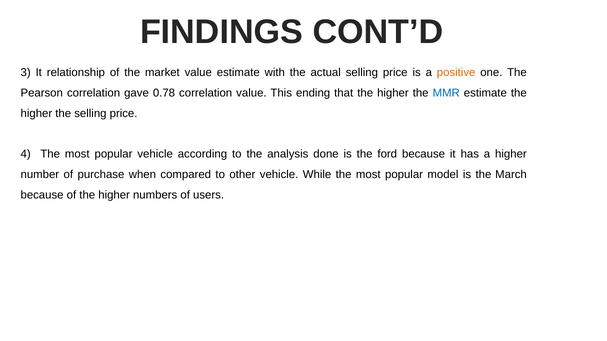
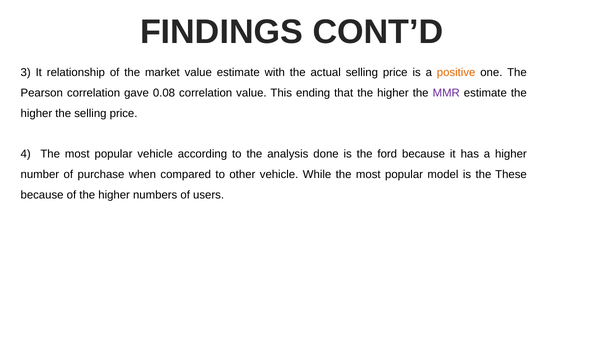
0.78: 0.78 -> 0.08
MMR colour: blue -> purple
March: March -> These
